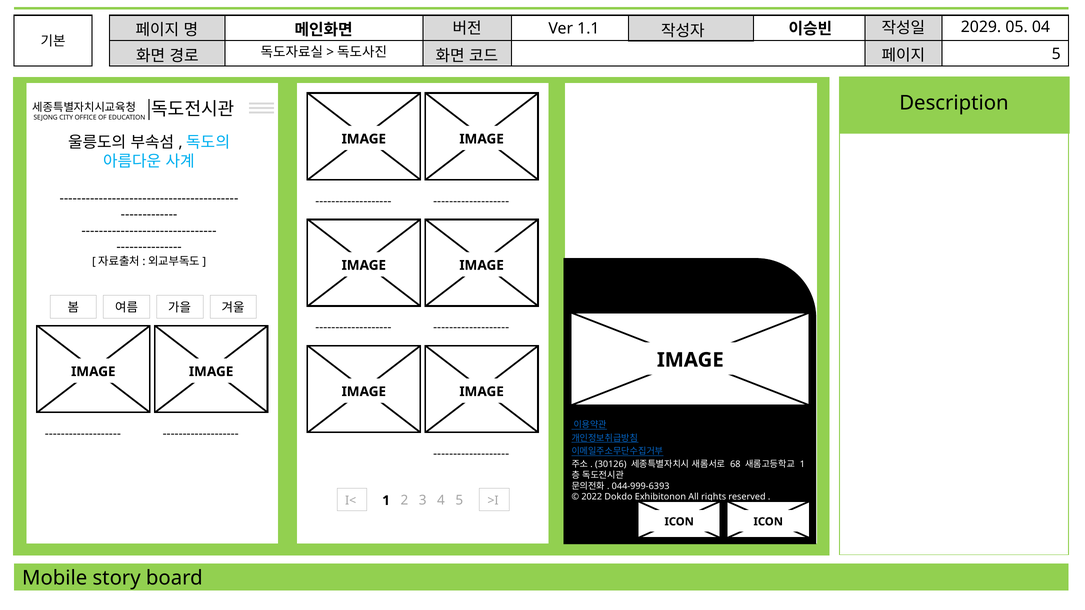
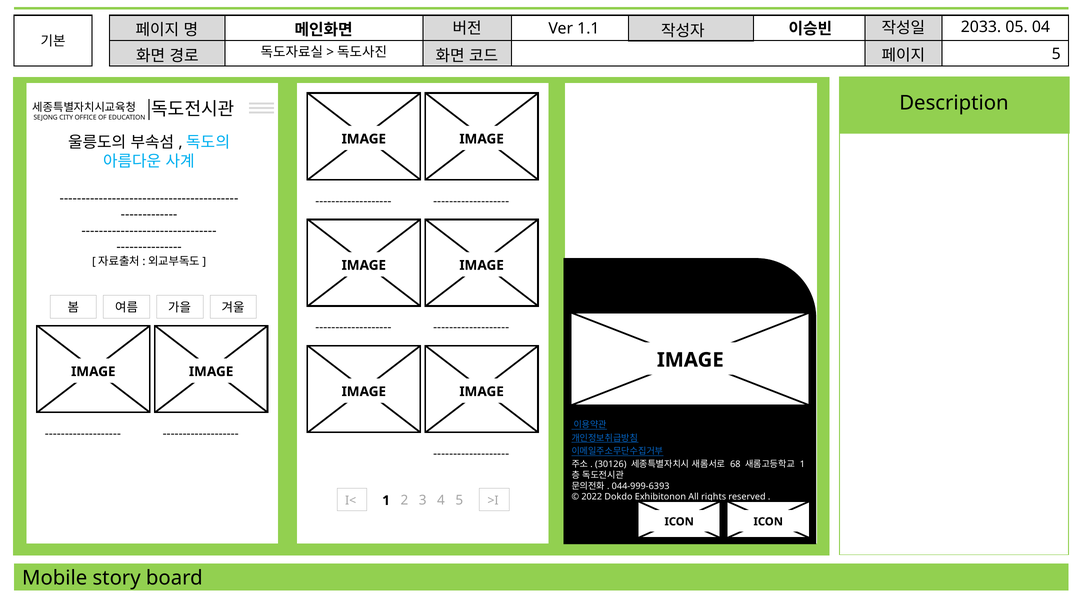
2029: 2029 -> 2033
